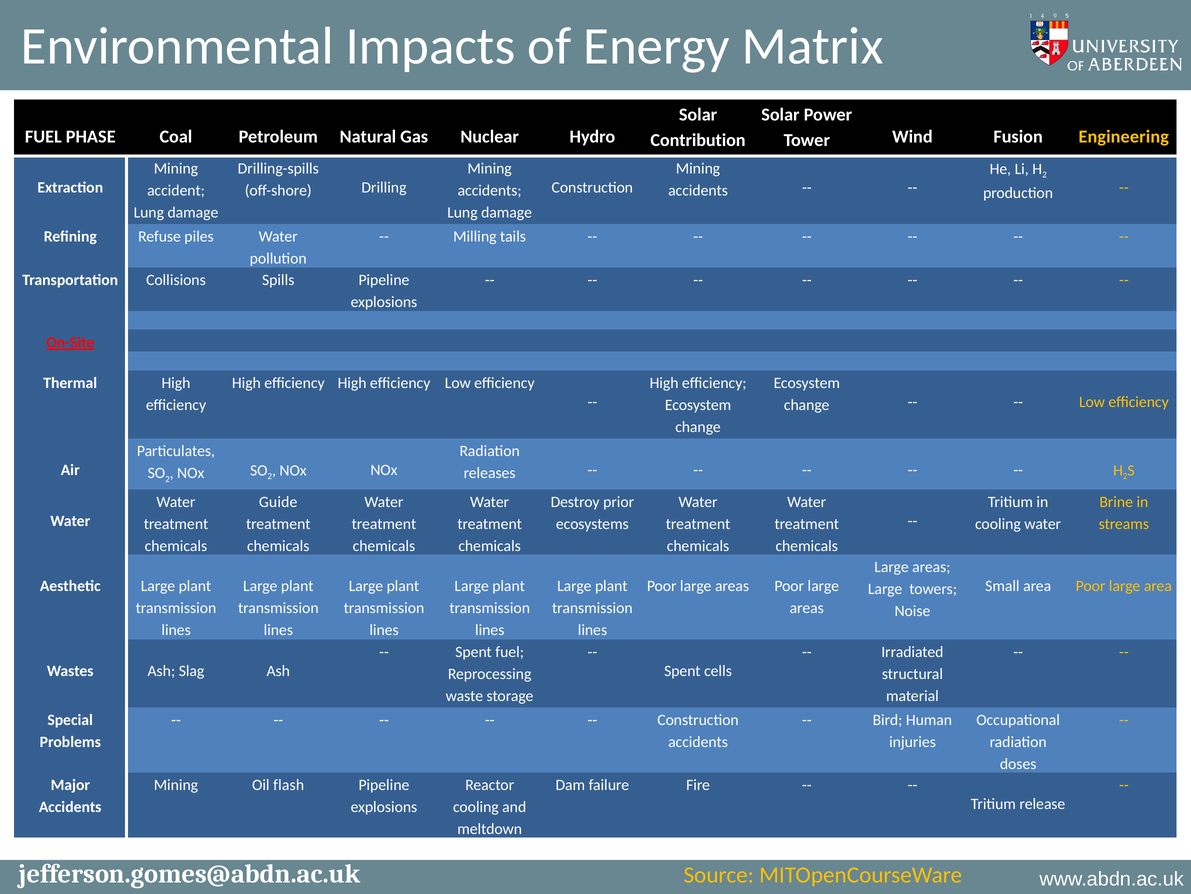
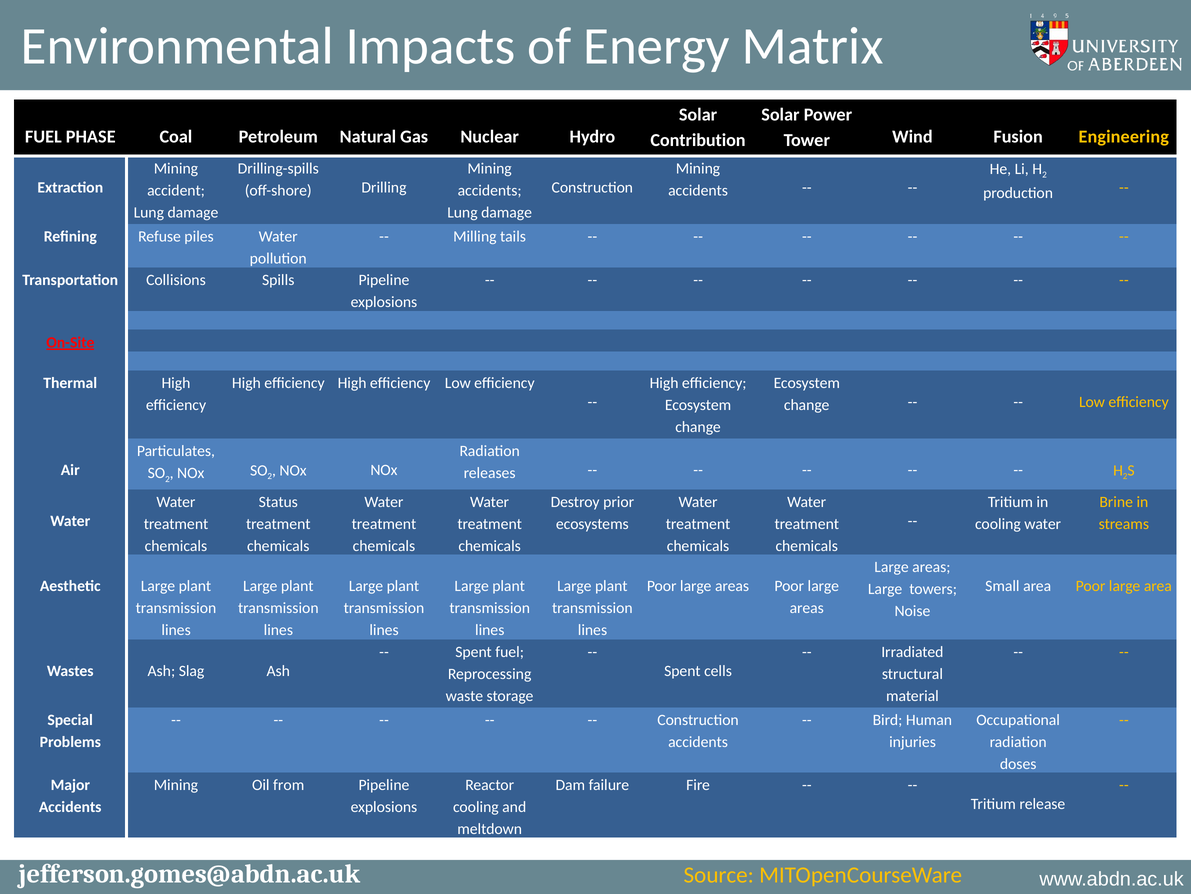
Guide: Guide -> Status
flash: flash -> from
